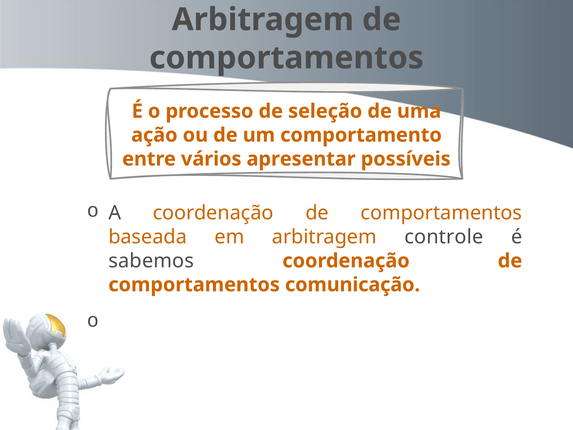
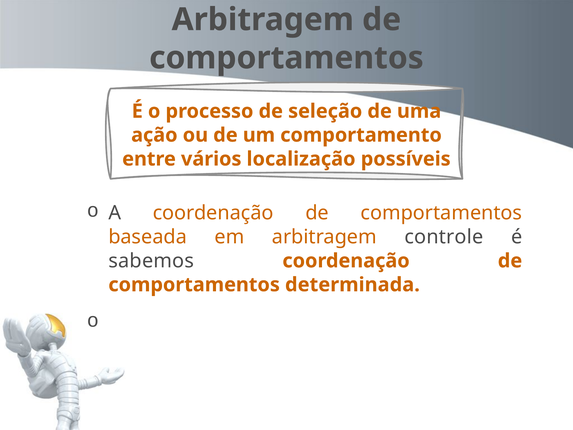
apresentar: apresentar -> localização
comunicação: comunicação -> determinada
